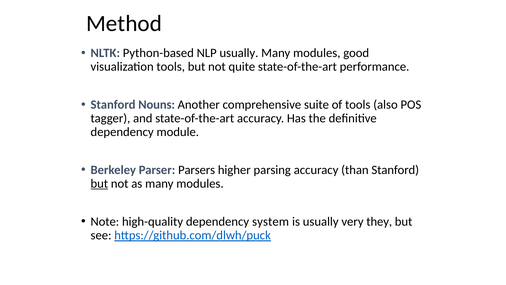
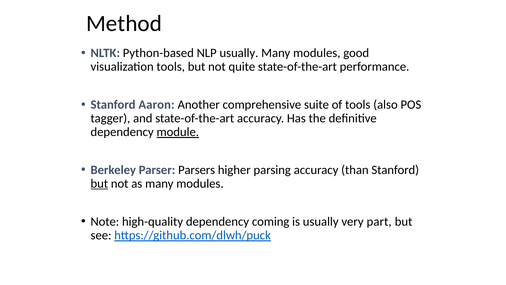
Nouns: Nouns -> Aaron
module underline: none -> present
system: system -> coming
they: they -> part
